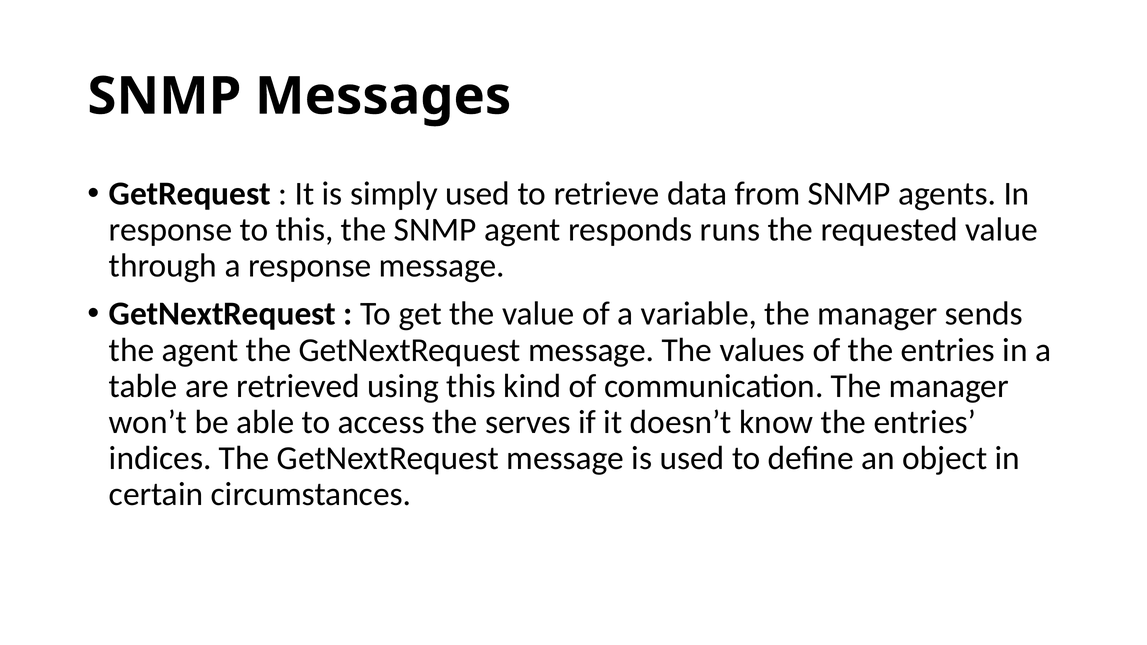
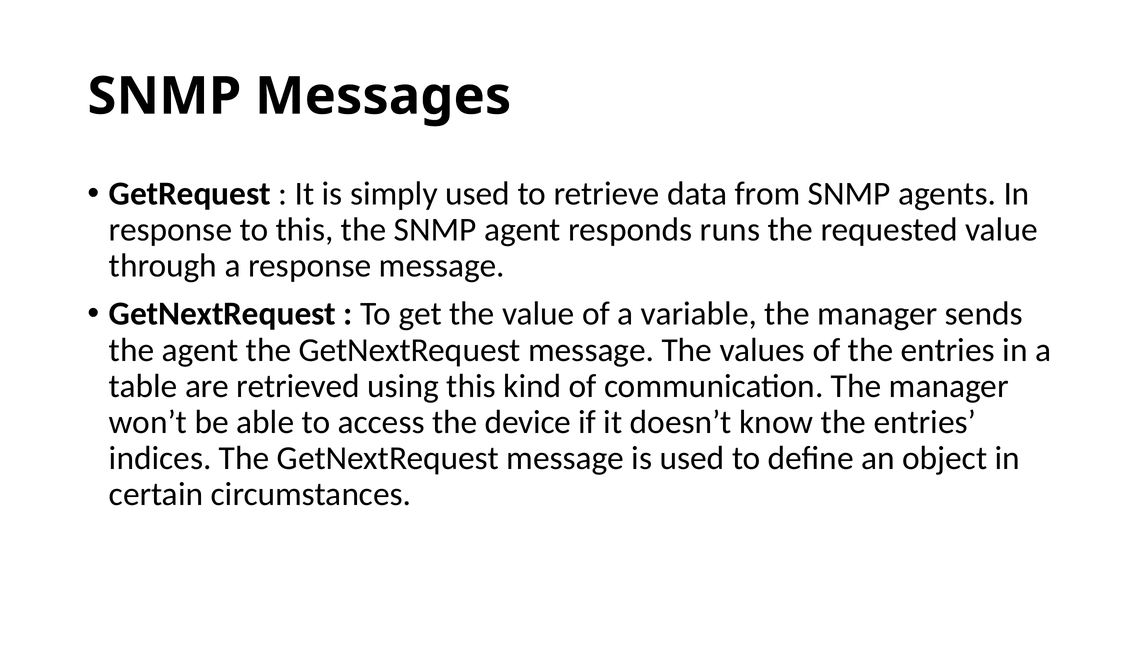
serves: serves -> device
